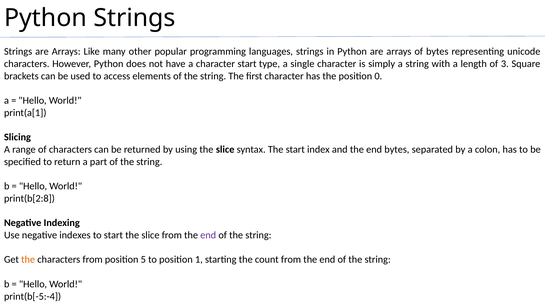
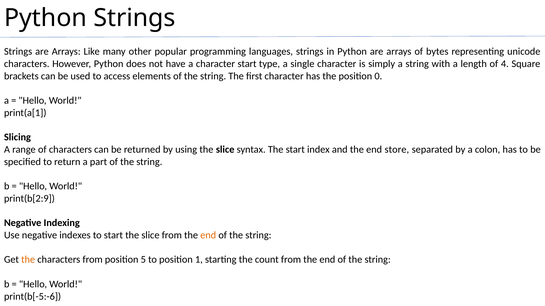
3: 3 -> 4
end bytes: bytes -> store
print(b[2:8: print(b[2:8 -> print(b[2:9
end at (208, 236) colour: purple -> orange
print(b[-5:-4: print(b[-5:-4 -> print(b[-5:-6
